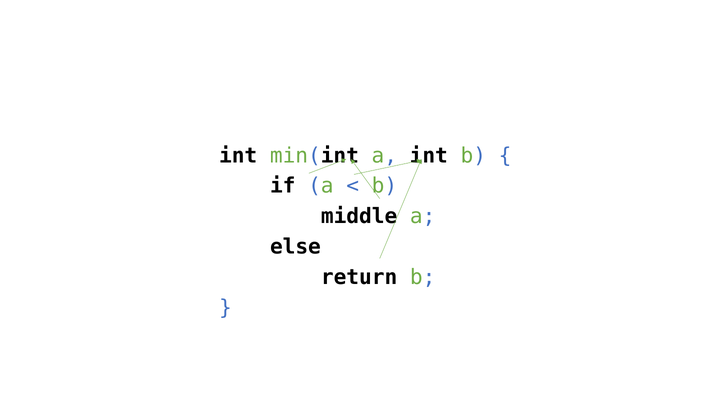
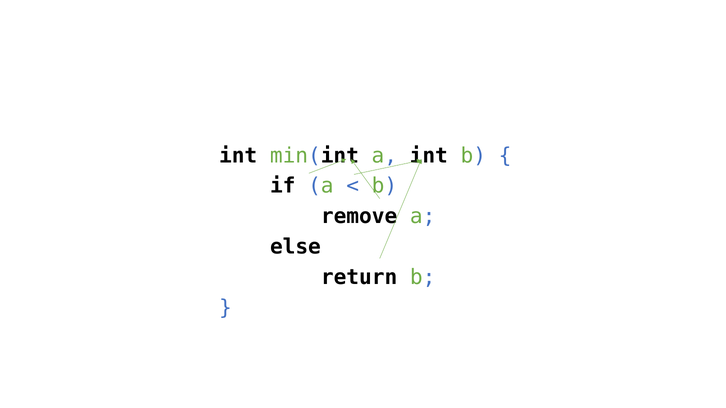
middle: middle -> remove
